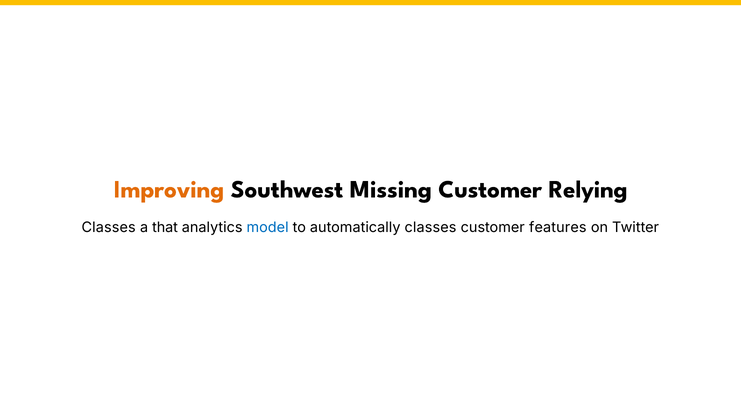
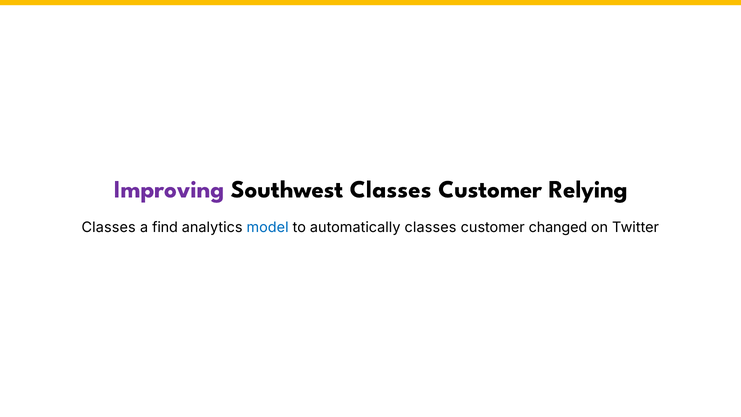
Improving colour: orange -> purple
Southwest Missing: Missing -> Classes
that: that -> find
features: features -> changed
